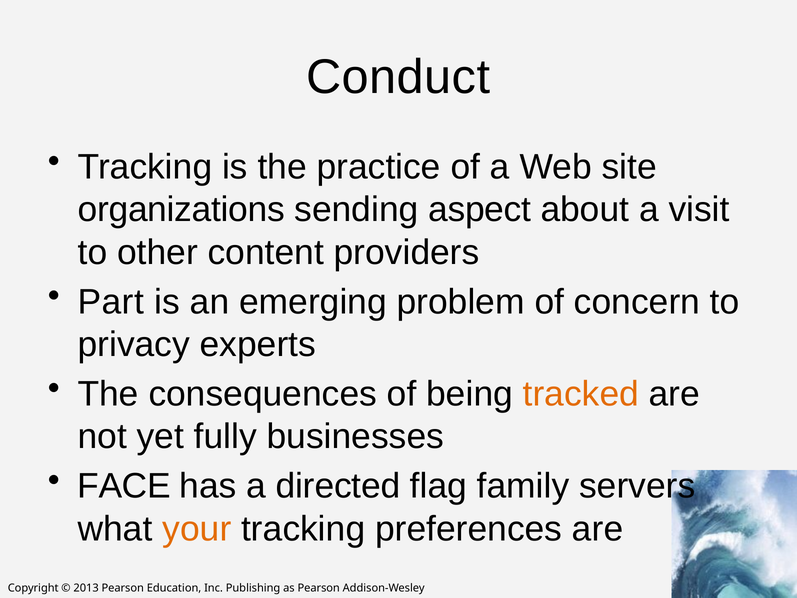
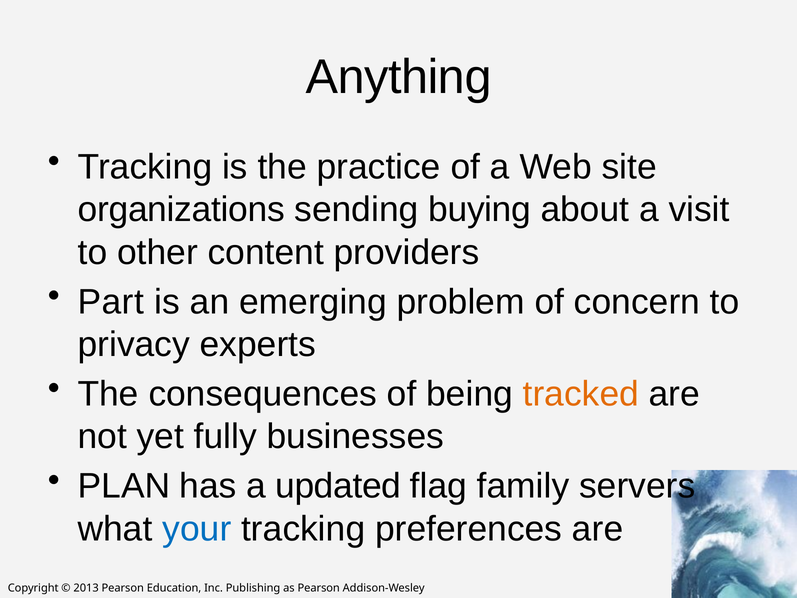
Conduct: Conduct -> Anything
aspect: aspect -> buying
FACE: FACE -> PLAN
directed: directed -> updated
your colour: orange -> blue
